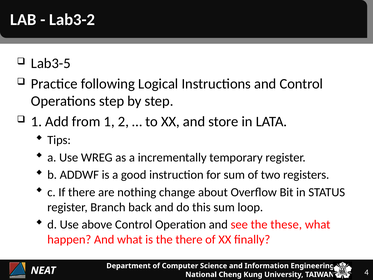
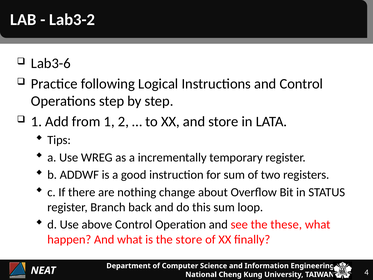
Lab3-5: Lab3-5 -> Lab3-6
the there: there -> store
